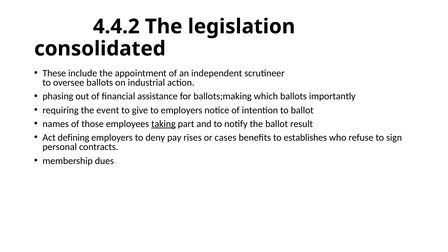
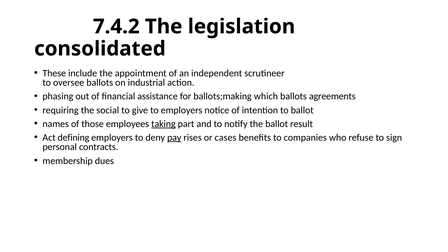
4.4.2: 4.4.2 -> 7.4.2
importantly: importantly -> agreements
event: event -> social
pay underline: none -> present
establishes: establishes -> companies
